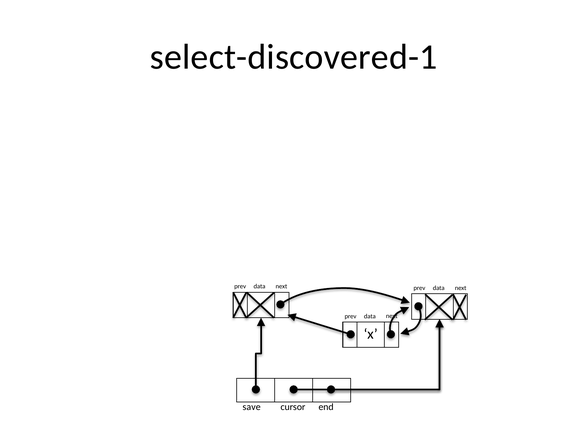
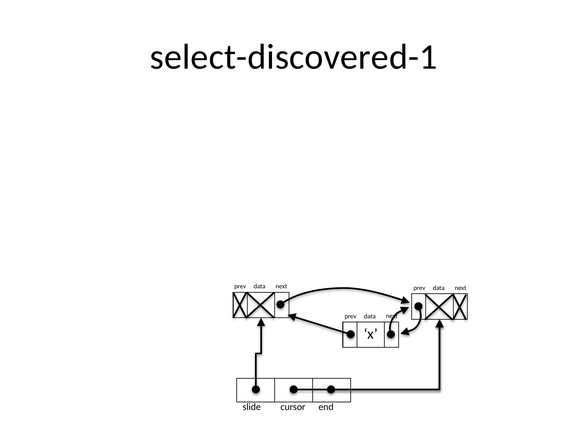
save: save -> slide
